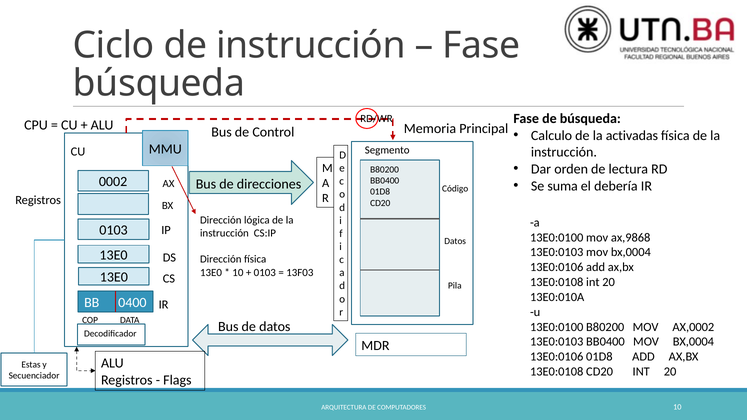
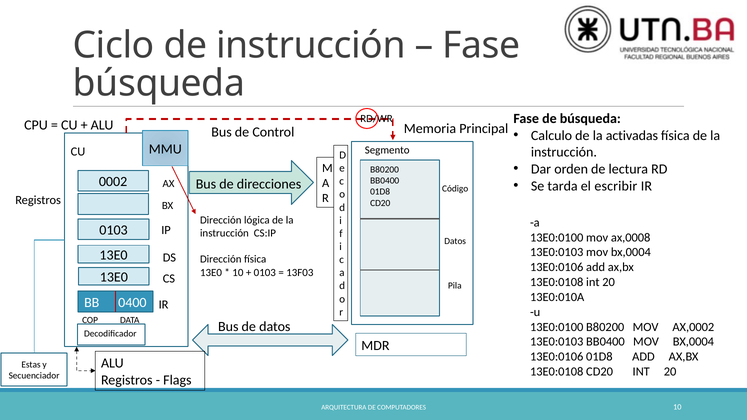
suma: suma -> tarda
debería: debería -> escribir
ax,9868: ax,9868 -> ax,0008
